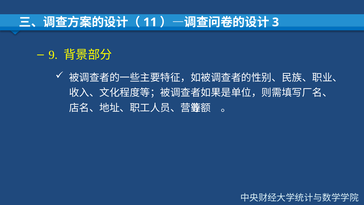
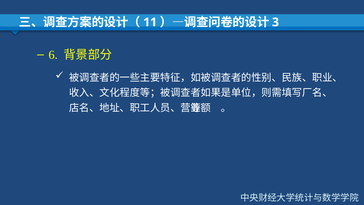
9: 9 -> 6
